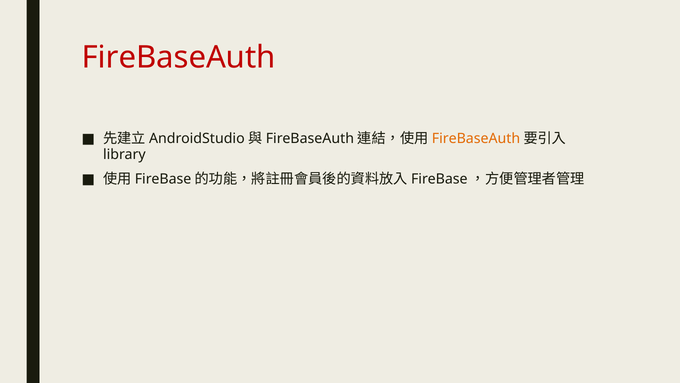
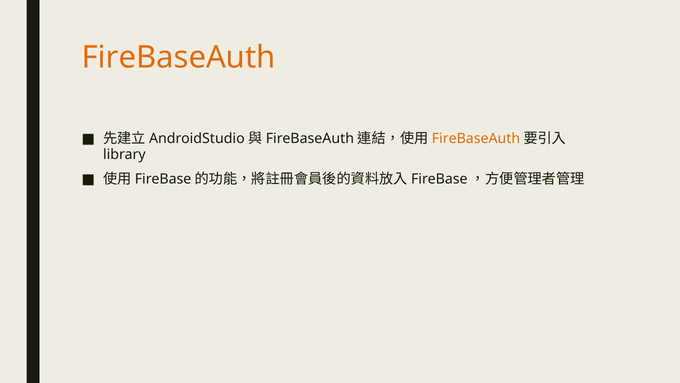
FireBaseAuth at (179, 57) colour: red -> orange
